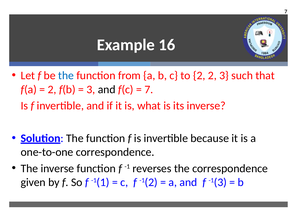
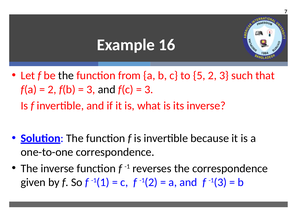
the at (66, 76) colour: blue -> black
to 2: 2 -> 5
7 at (149, 90): 7 -> 3
